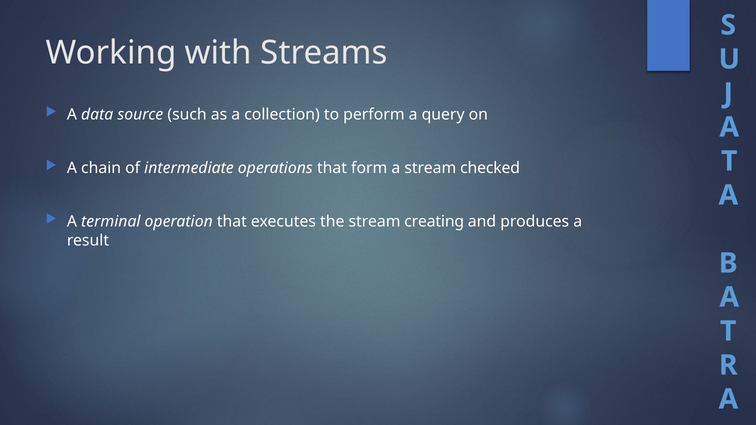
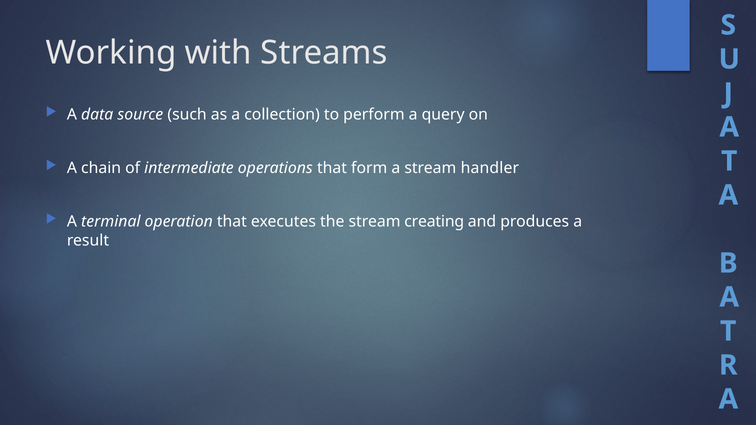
checked: checked -> handler
